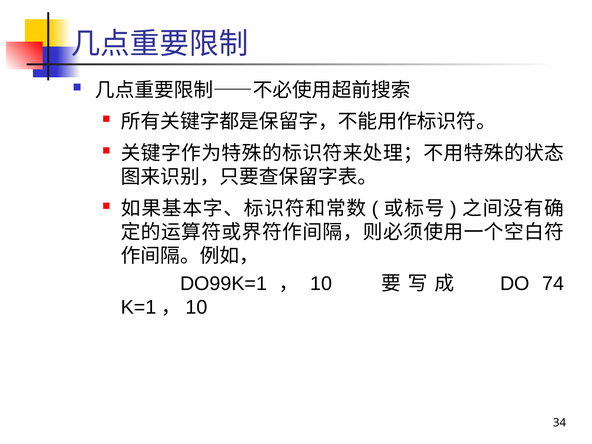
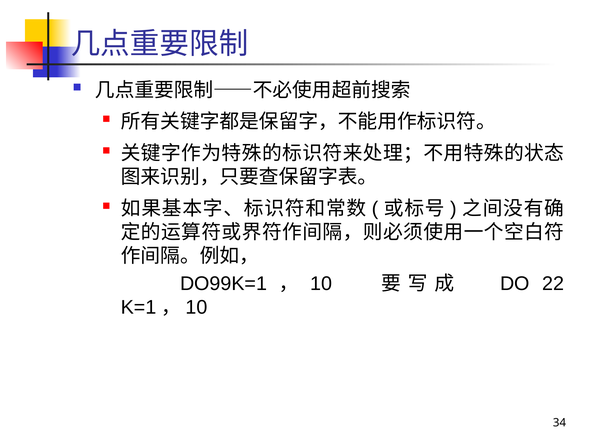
74: 74 -> 22
